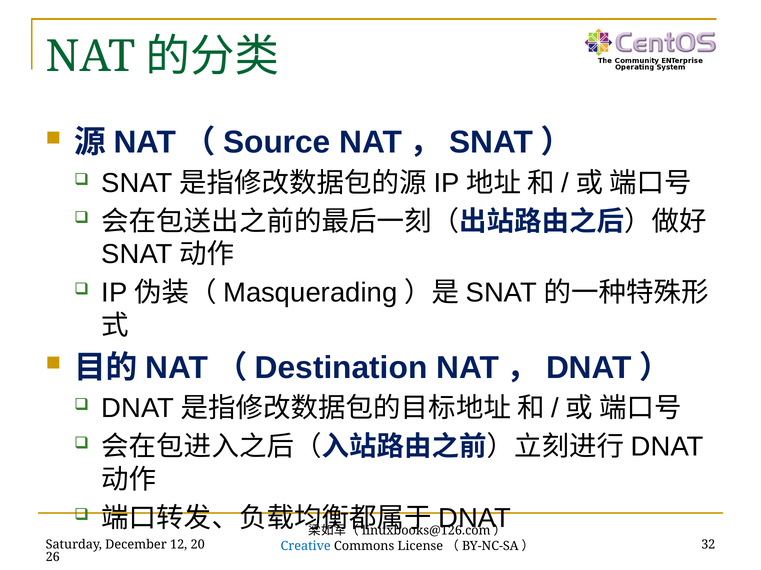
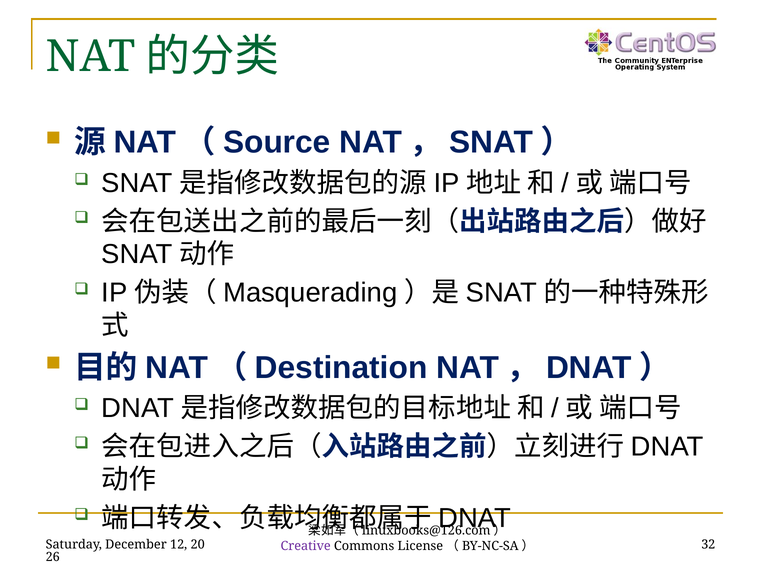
Creative colour: blue -> purple
